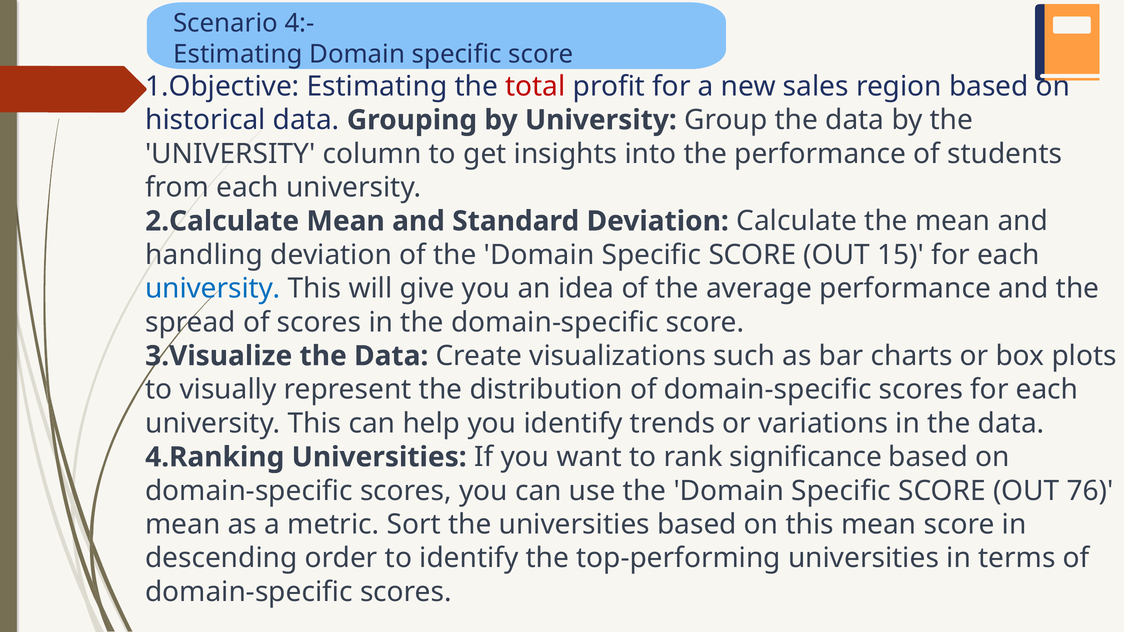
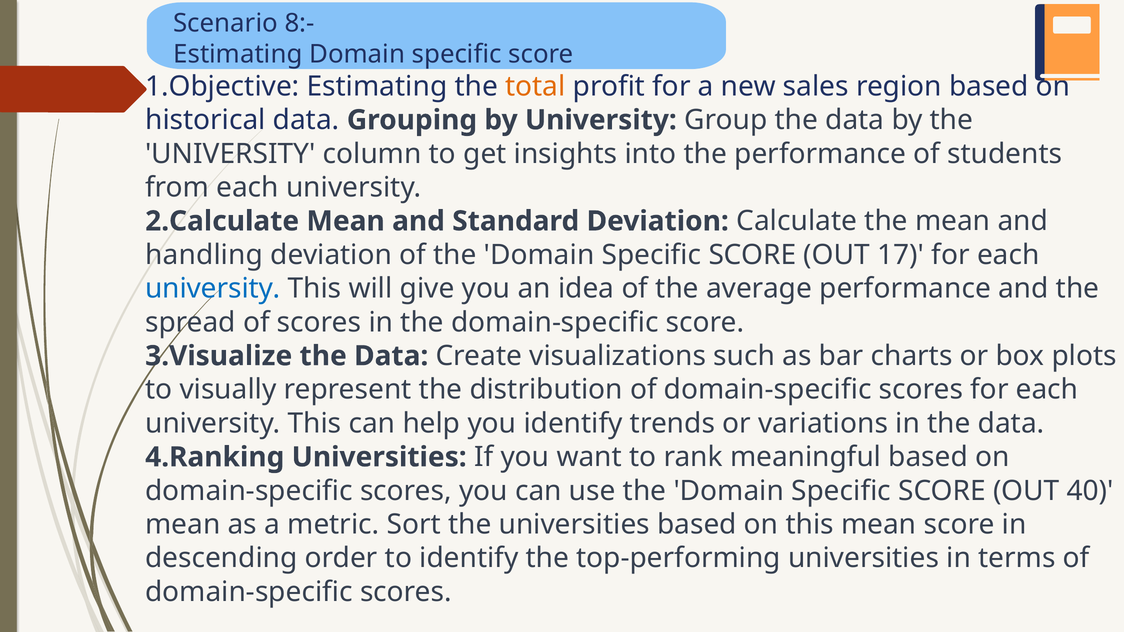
4:-: 4:- -> 8:-
total colour: red -> orange
15: 15 -> 17
significance: significance -> meaningful
76: 76 -> 40
